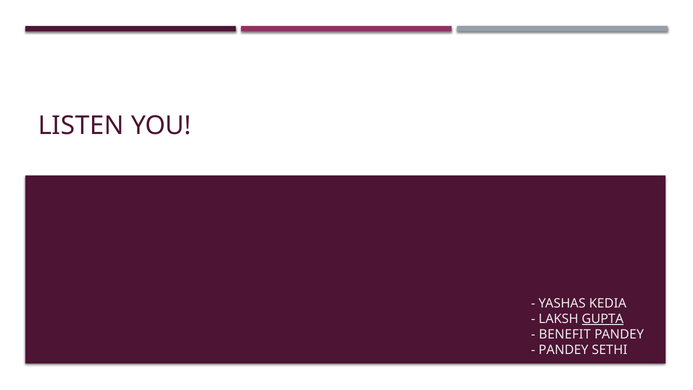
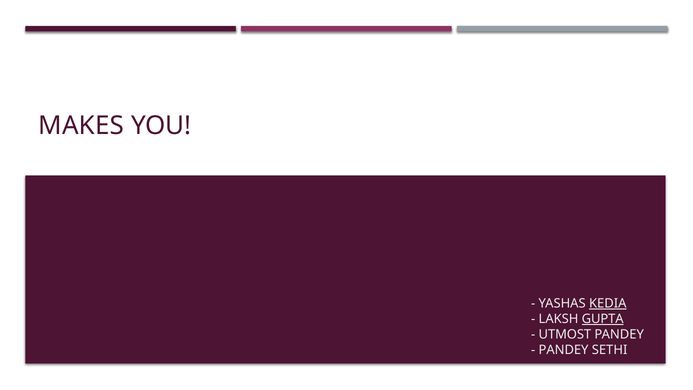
LISTEN: LISTEN -> MAKES
KEDIA underline: none -> present
BENEFIT: BENEFIT -> UTMOST
